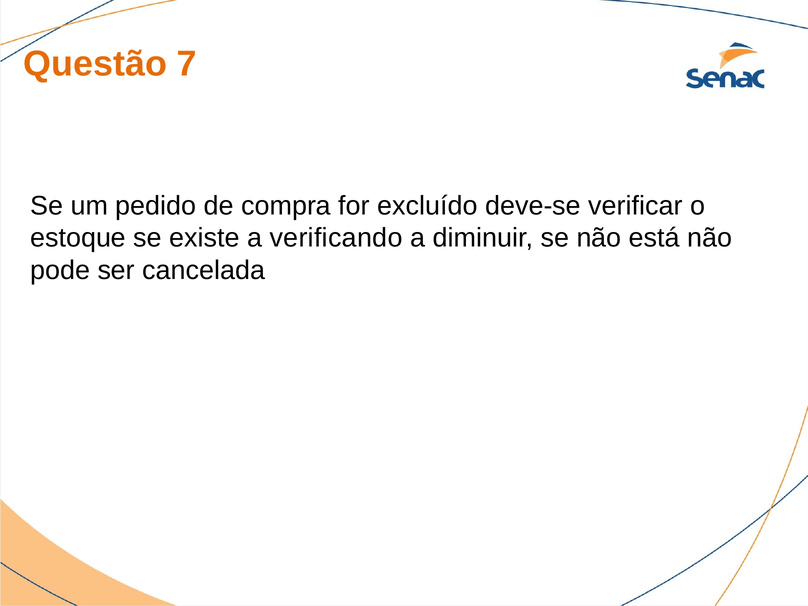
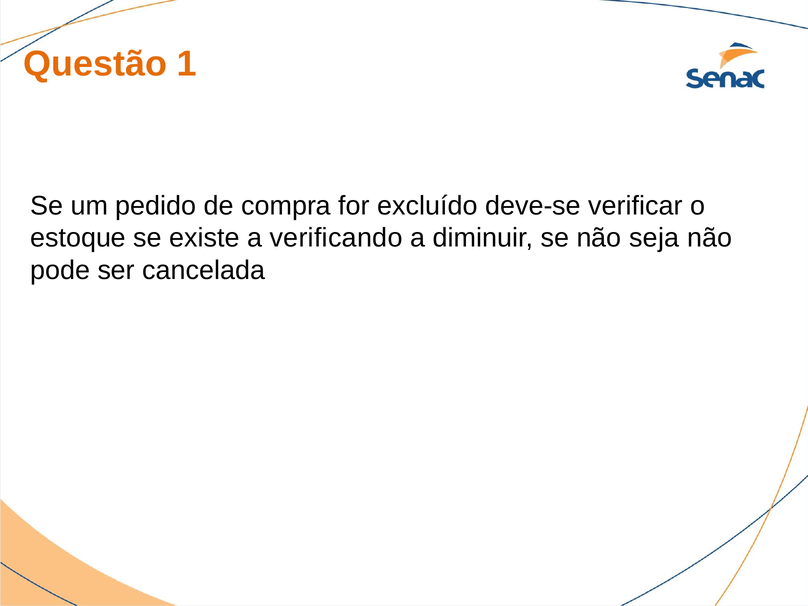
7: 7 -> 1
está: está -> seja
